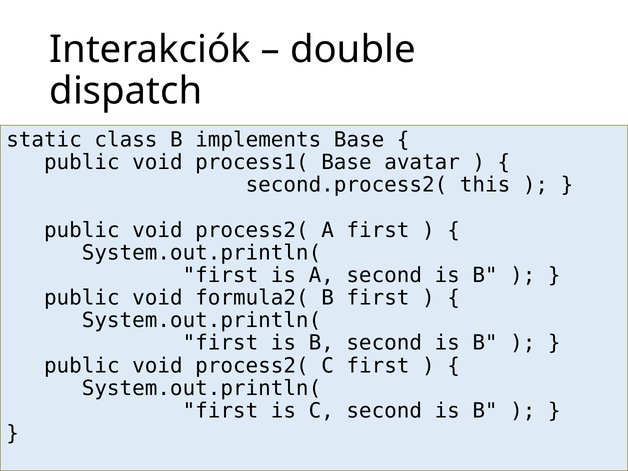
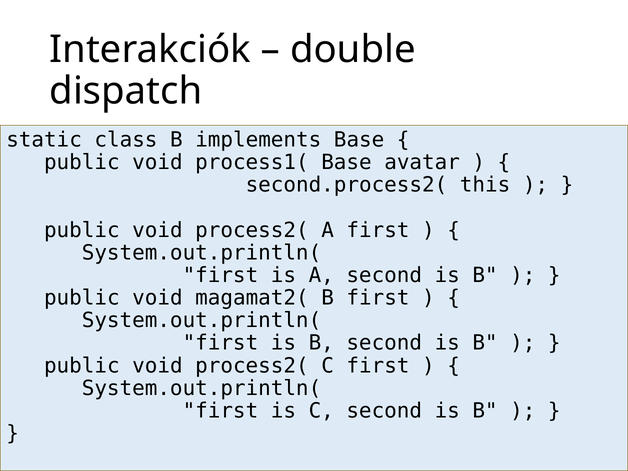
formula2(: formula2( -> magamat2(
